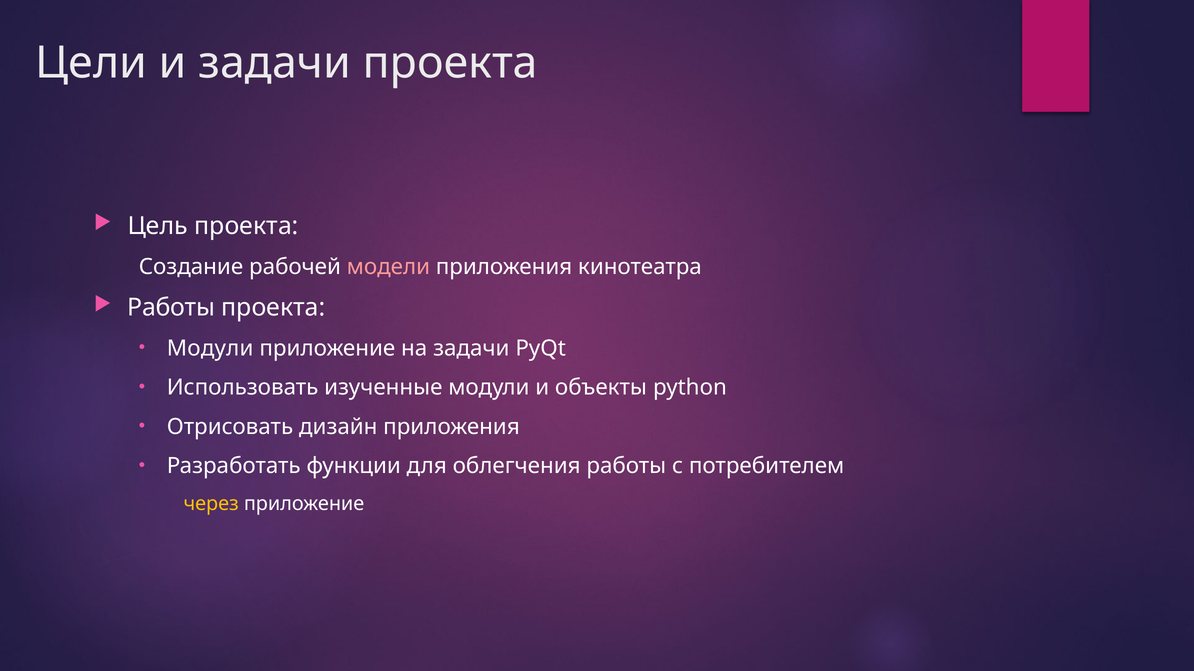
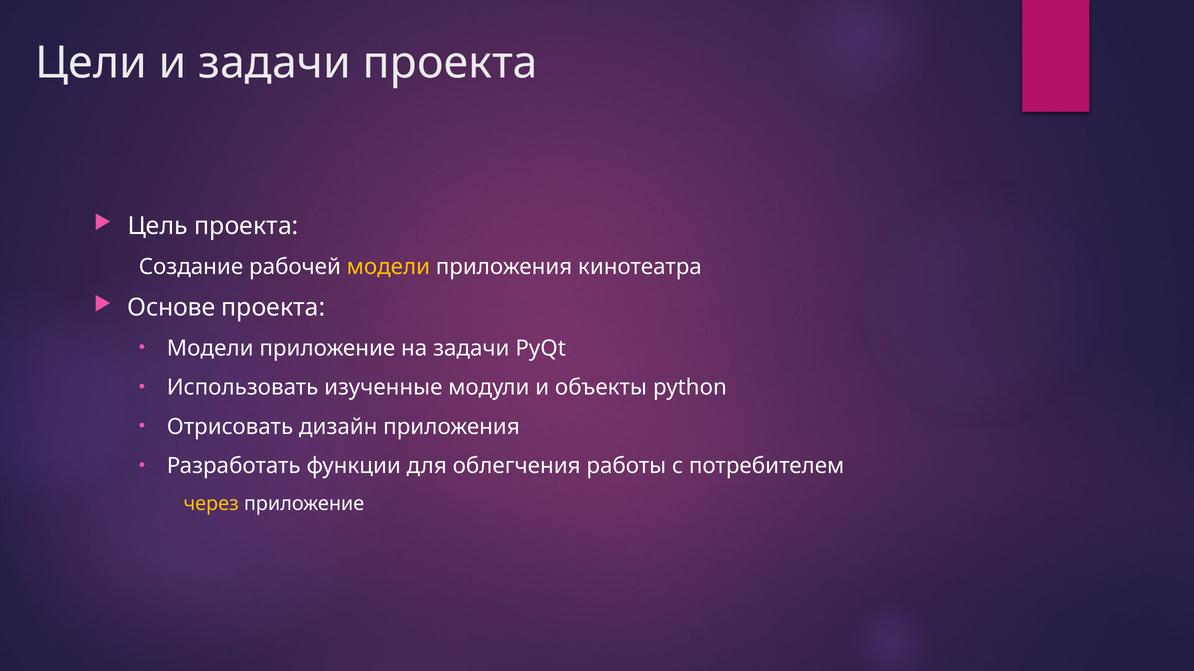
модели at (388, 267) colour: pink -> yellow
Работы at (171, 308): Работы -> Основе
Модули at (210, 349): Модули -> Модели
